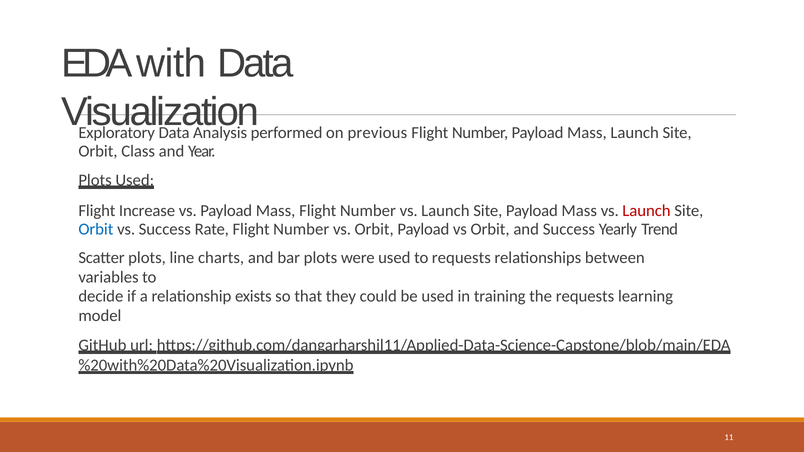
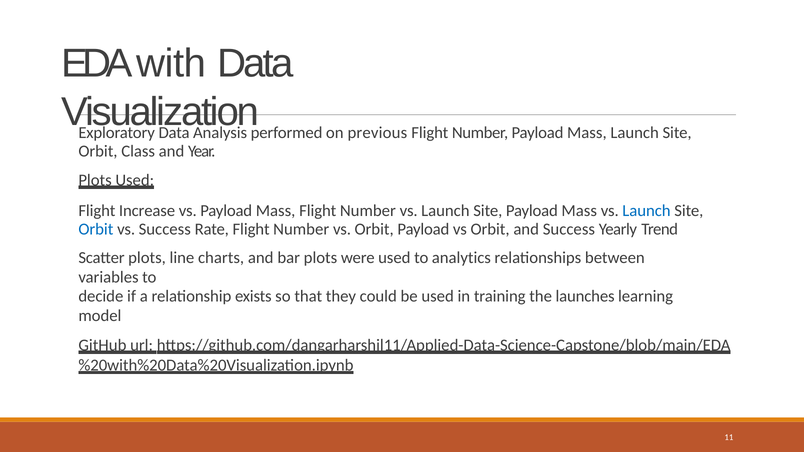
Launch at (646, 211) colour: red -> blue
to requests: requests -> analytics
the requests: requests -> launches
